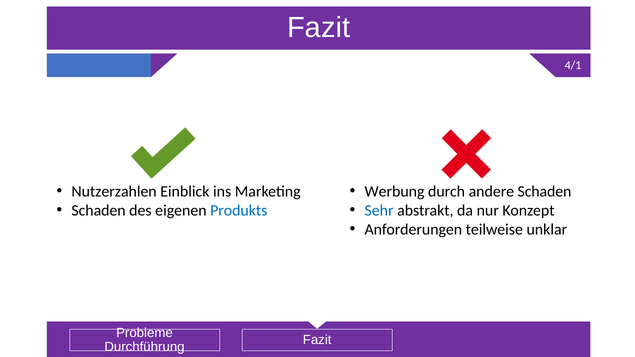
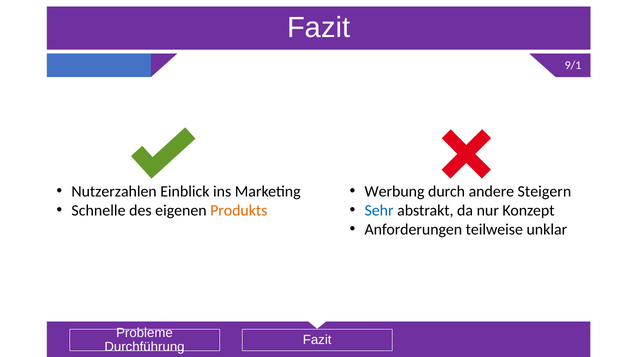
4/1: 4/1 -> 9/1
andere Schaden: Schaden -> Steigern
Schaden at (99, 211): Schaden -> Schnelle
Produkts colour: blue -> orange
